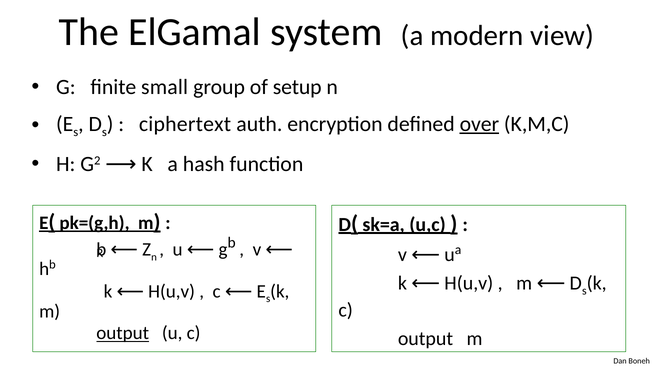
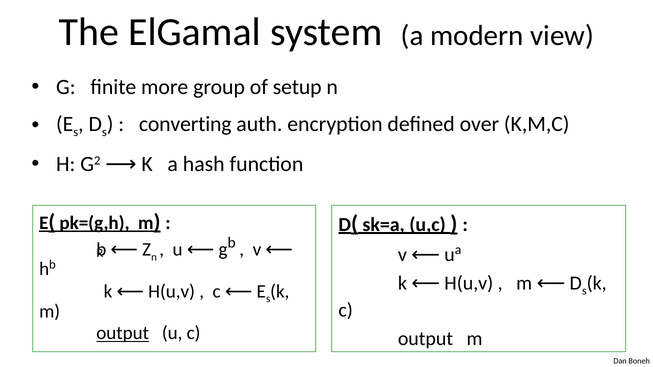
small: small -> more
ciphertext: ciphertext -> converting
over underline: present -> none
